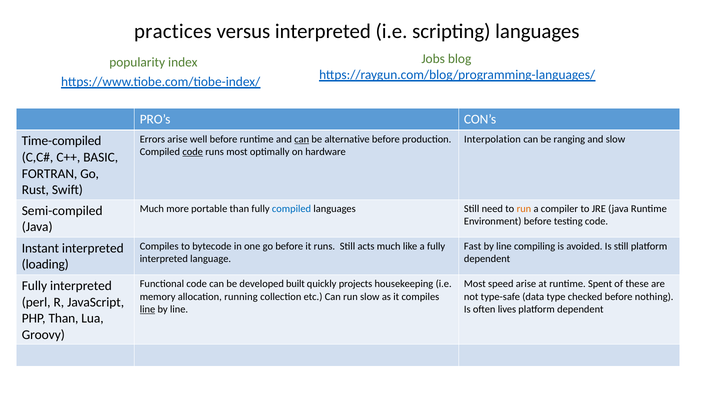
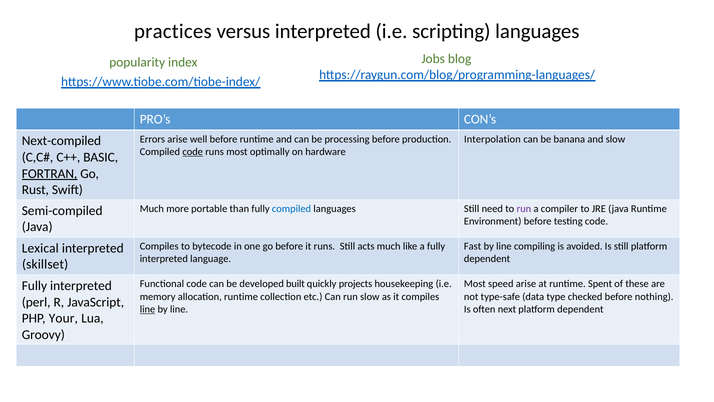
can at (302, 139) underline: present -> none
alternative: alternative -> processing
ranging: ranging -> banana
Time-compiled: Time-compiled -> Next-compiled
FORTRAN underline: none -> present
run at (524, 209) colour: orange -> purple
Instant: Instant -> Lexical
loading: loading -> skillset
allocation running: running -> runtime
lives: lives -> next
PHP Than: Than -> Your
